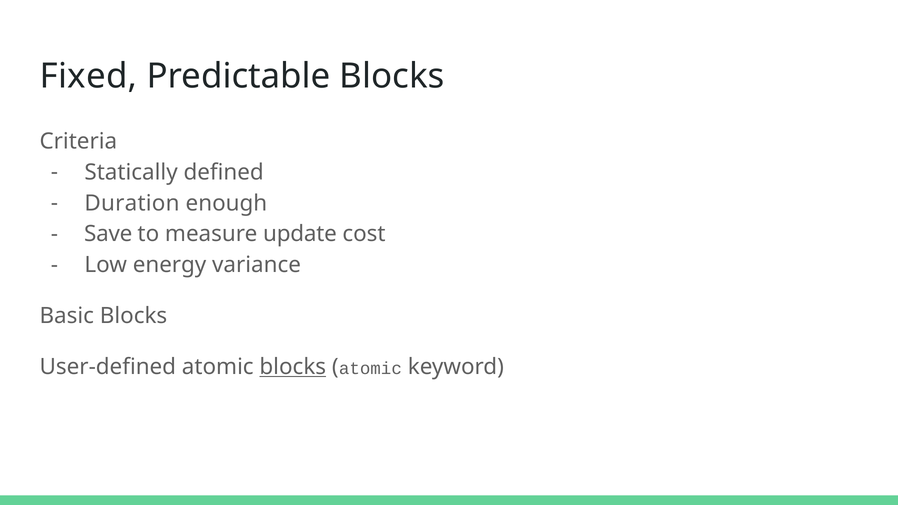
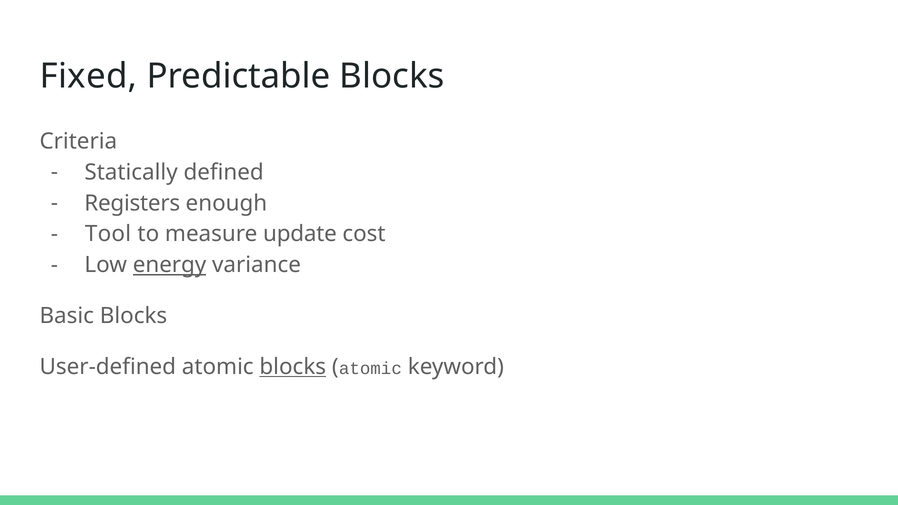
Duration: Duration -> Registers
Save: Save -> Tool
energy underline: none -> present
